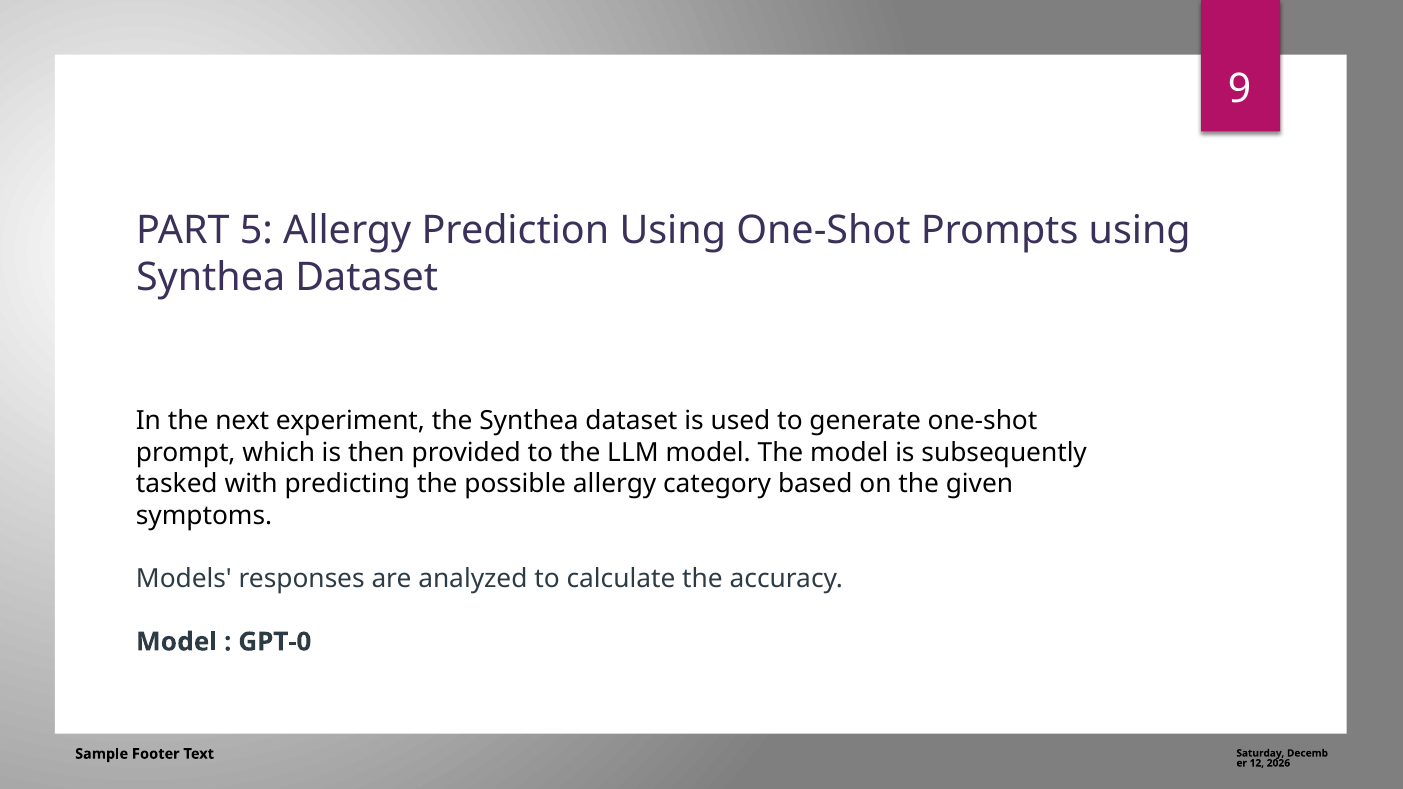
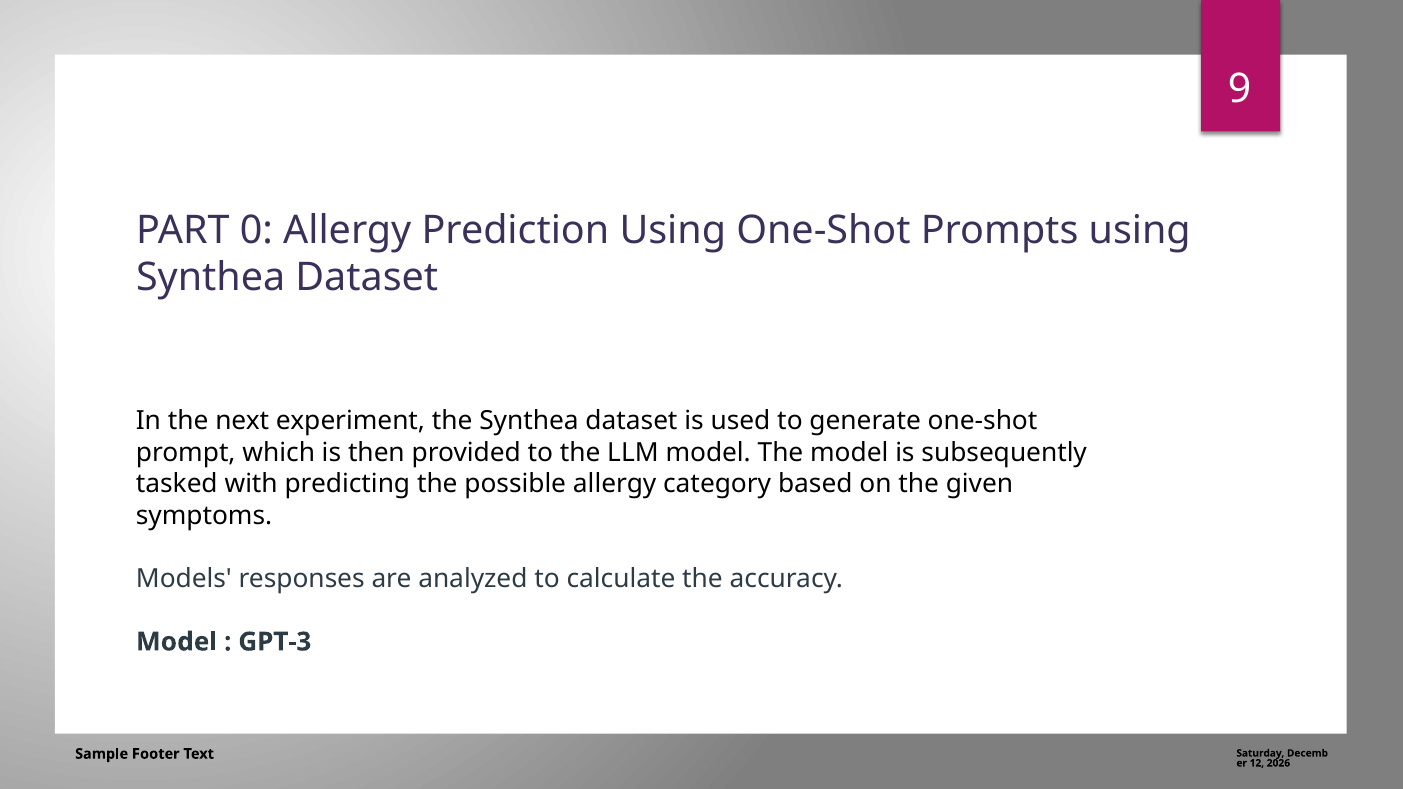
5: 5 -> 0
GPT-0: GPT-0 -> GPT-3
